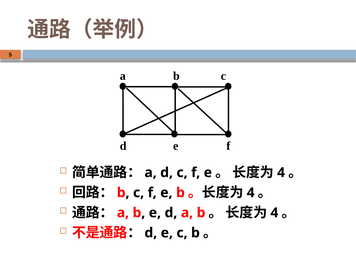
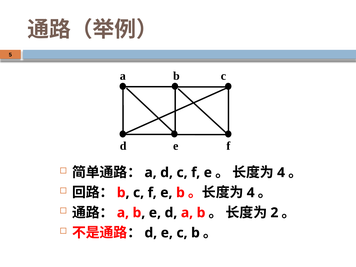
4 at (274, 213): 4 -> 2
